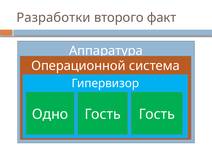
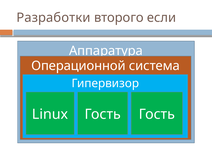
факт: факт -> если
Одно: Одно -> Linux
